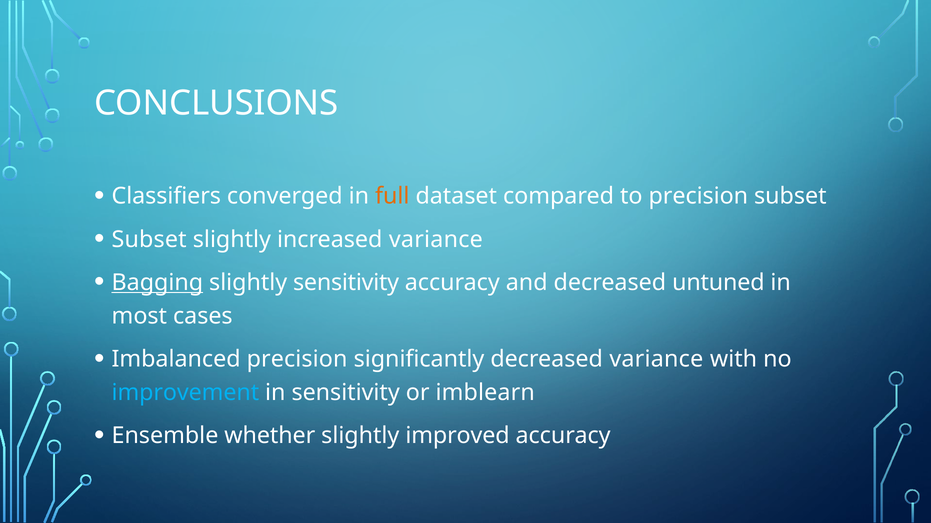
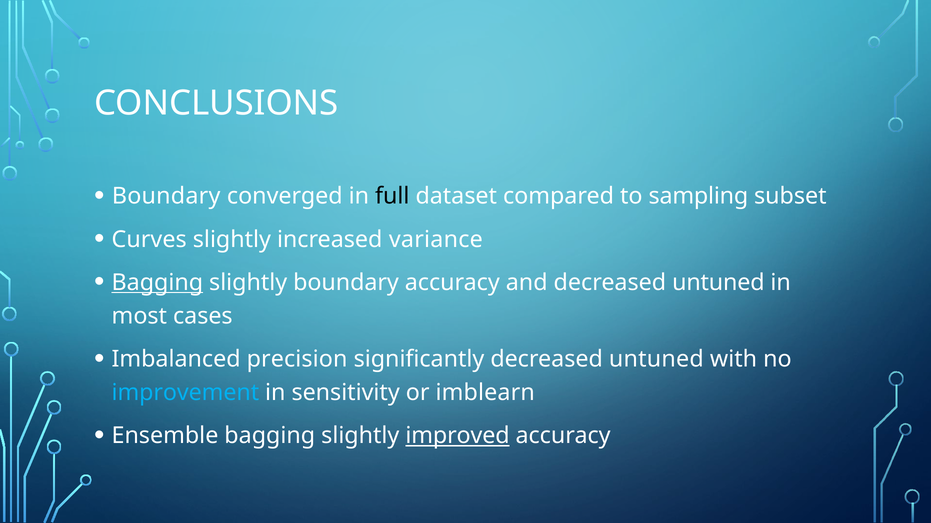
Classifiers at (166, 196): Classifiers -> Boundary
full colour: orange -> black
to precision: precision -> sampling
Subset at (149, 240): Subset -> Curves
slightly sensitivity: sensitivity -> boundary
significantly decreased variance: variance -> untuned
Ensemble whether: whether -> bagging
improved underline: none -> present
